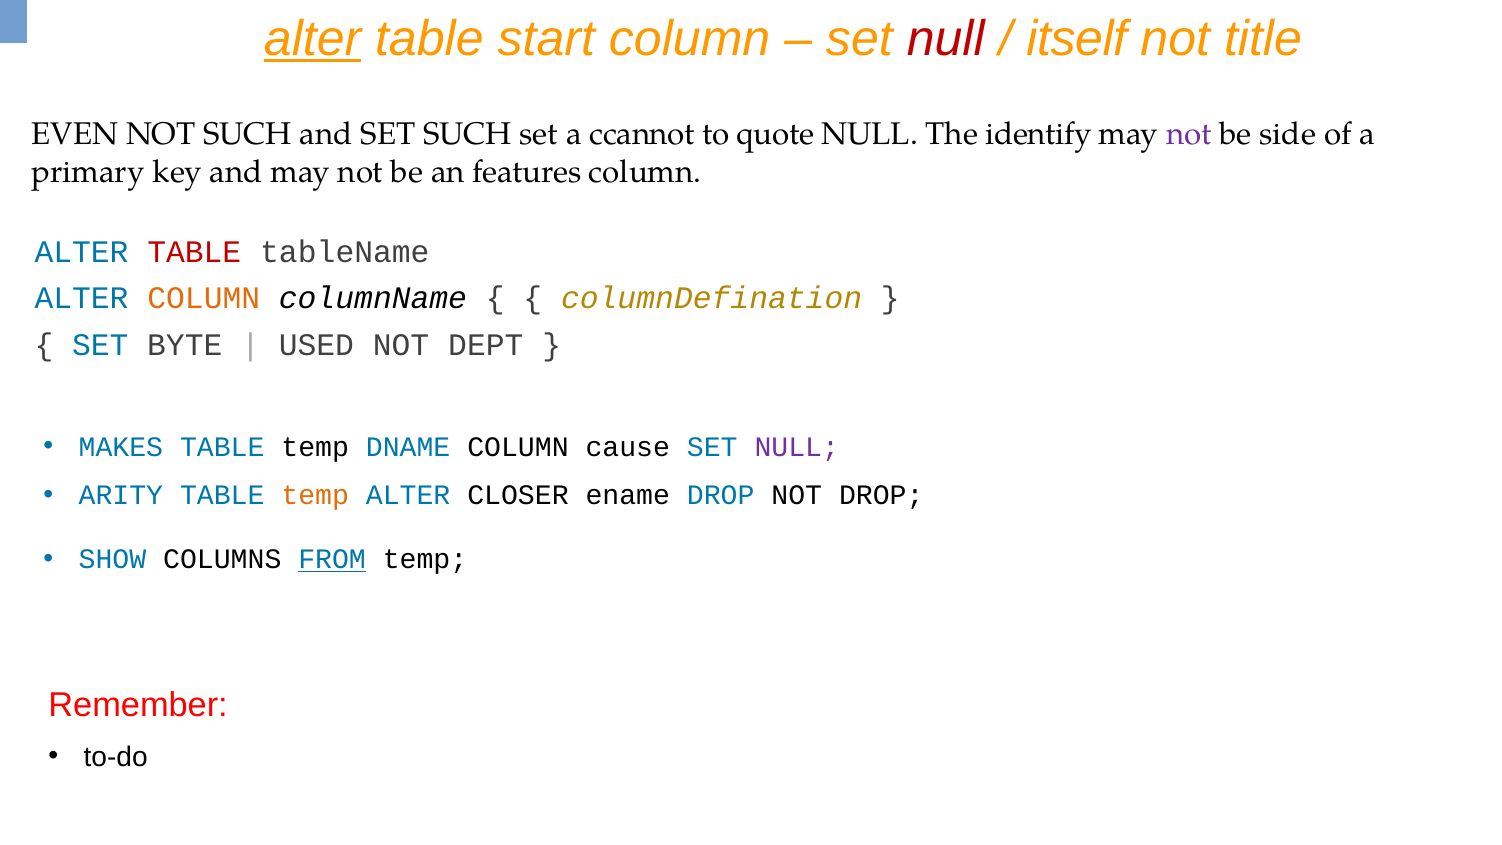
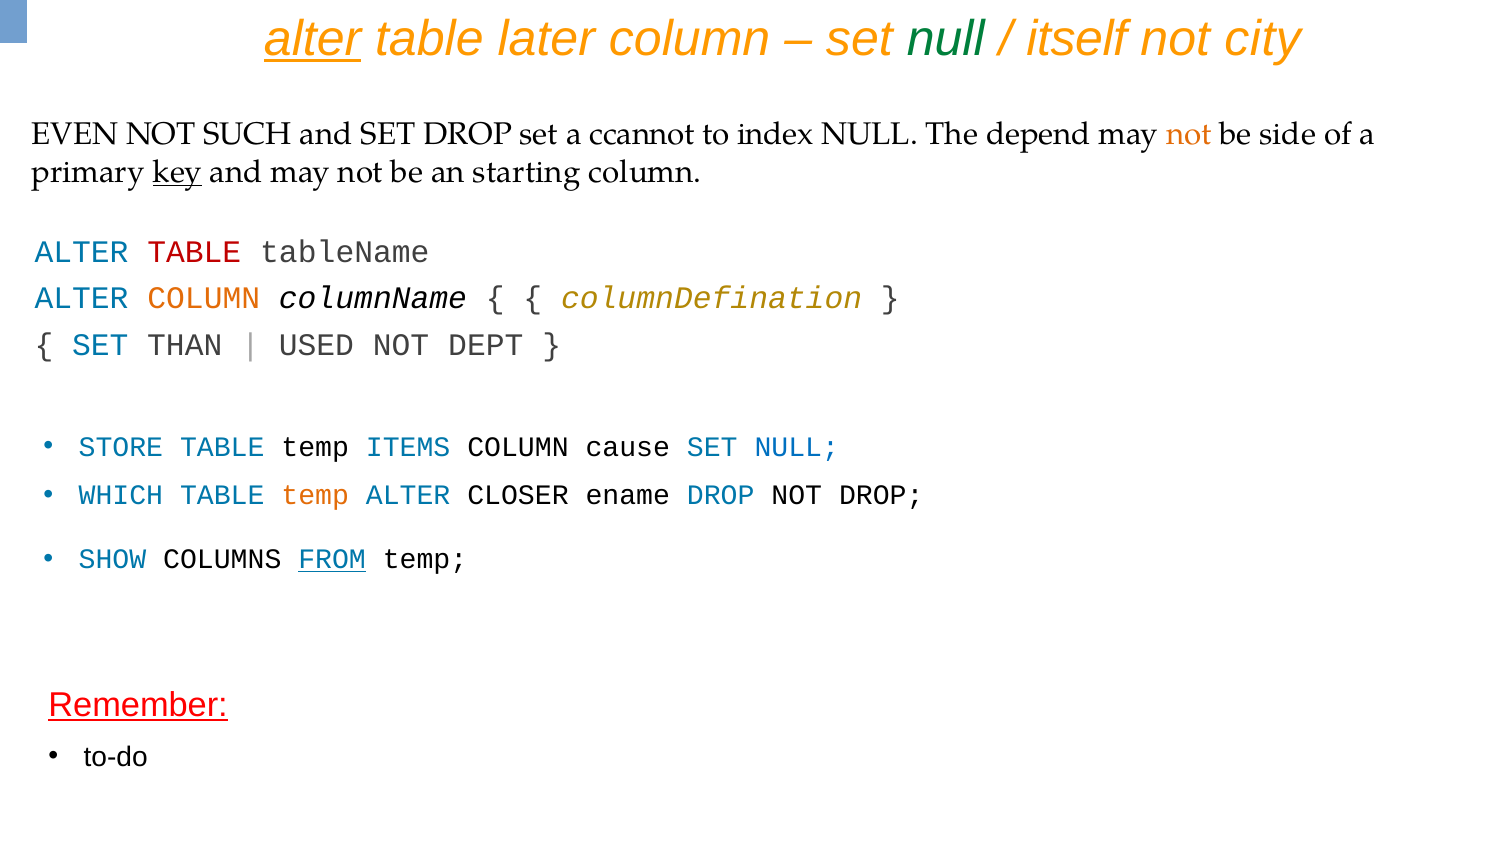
start: start -> later
null at (946, 39) colour: red -> green
title: title -> city
SET SUCH: SUCH -> DROP
quote: quote -> index
identify: identify -> depend
not at (1189, 134) colour: purple -> orange
key underline: none -> present
features: features -> starting
BYTE: BYTE -> THAN
MAKES: MAKES -> STORE
DNAME: DNAME -> ITEMS
NULL at (797, 447) colour: purple -> blue
ARITY: ARITY -> WHICH
Remember underline: none -> present
